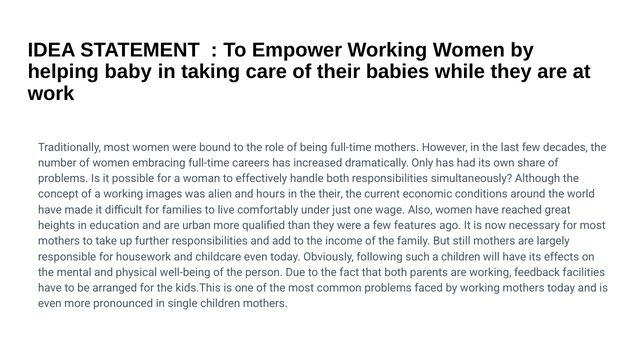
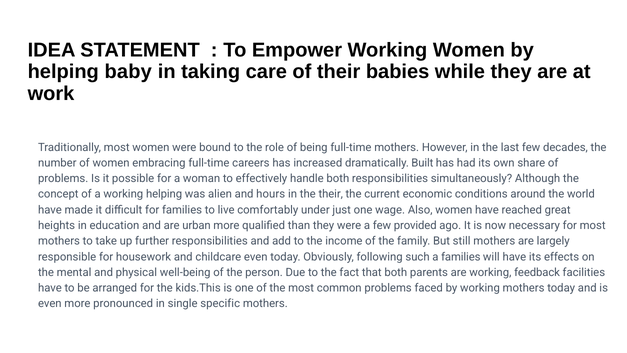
Only: Only -> Built
working images: images -> helping
features: features -> provided
a children: children -> families
single children: children -> specific
